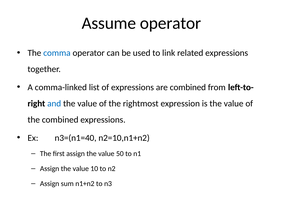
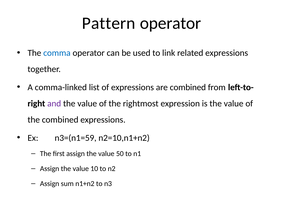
Assume: Assume -> Pattern
and colour: blue -> purple
n3=(n1=40: n3=(n1=40 -> n3=(n1=59
